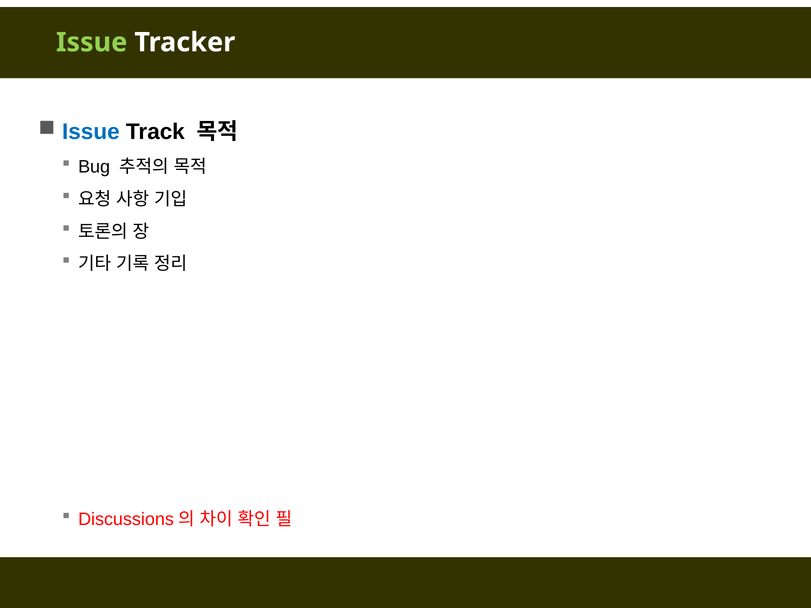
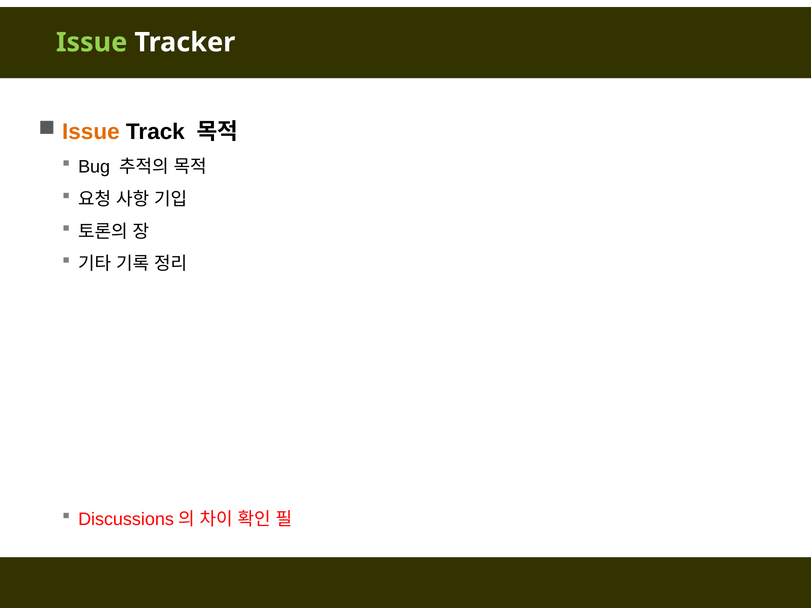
Issue at (91, 132) colour: blue -> orange
